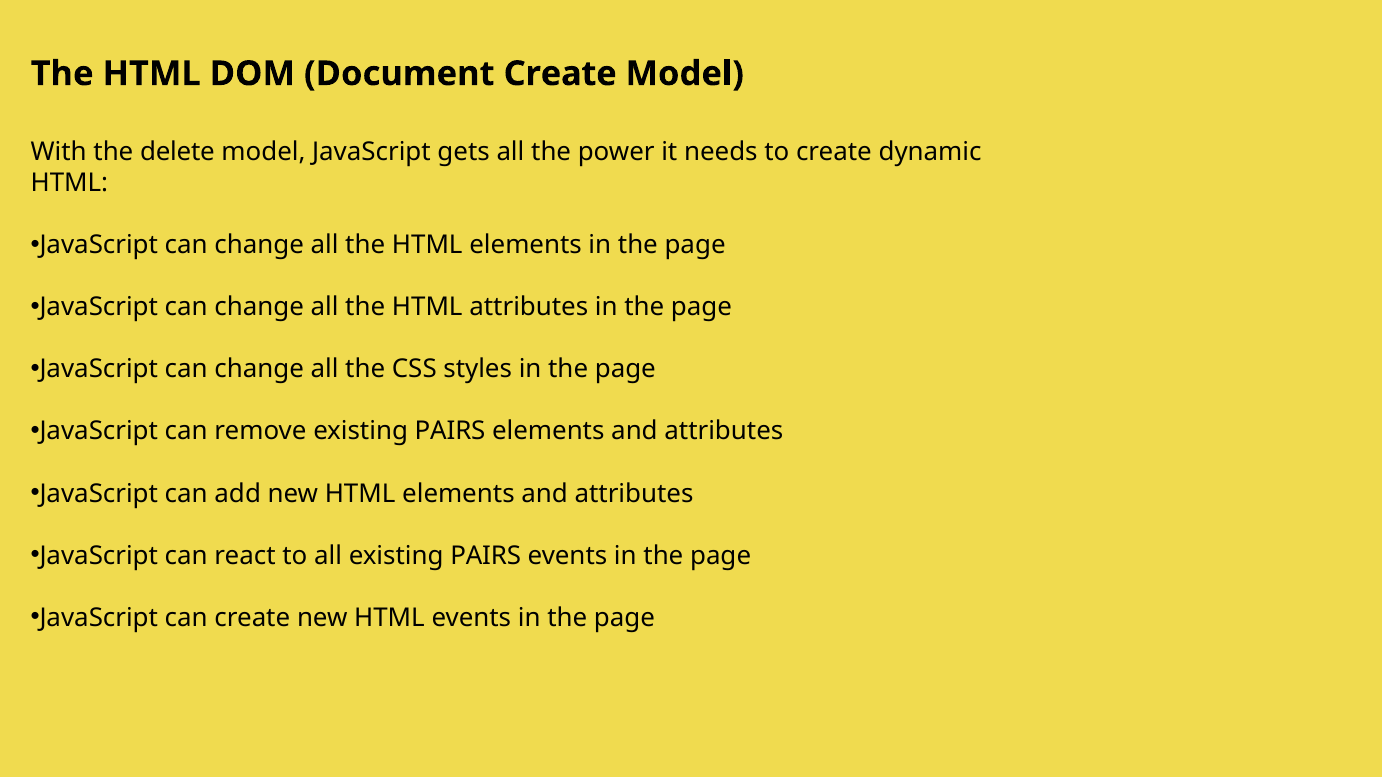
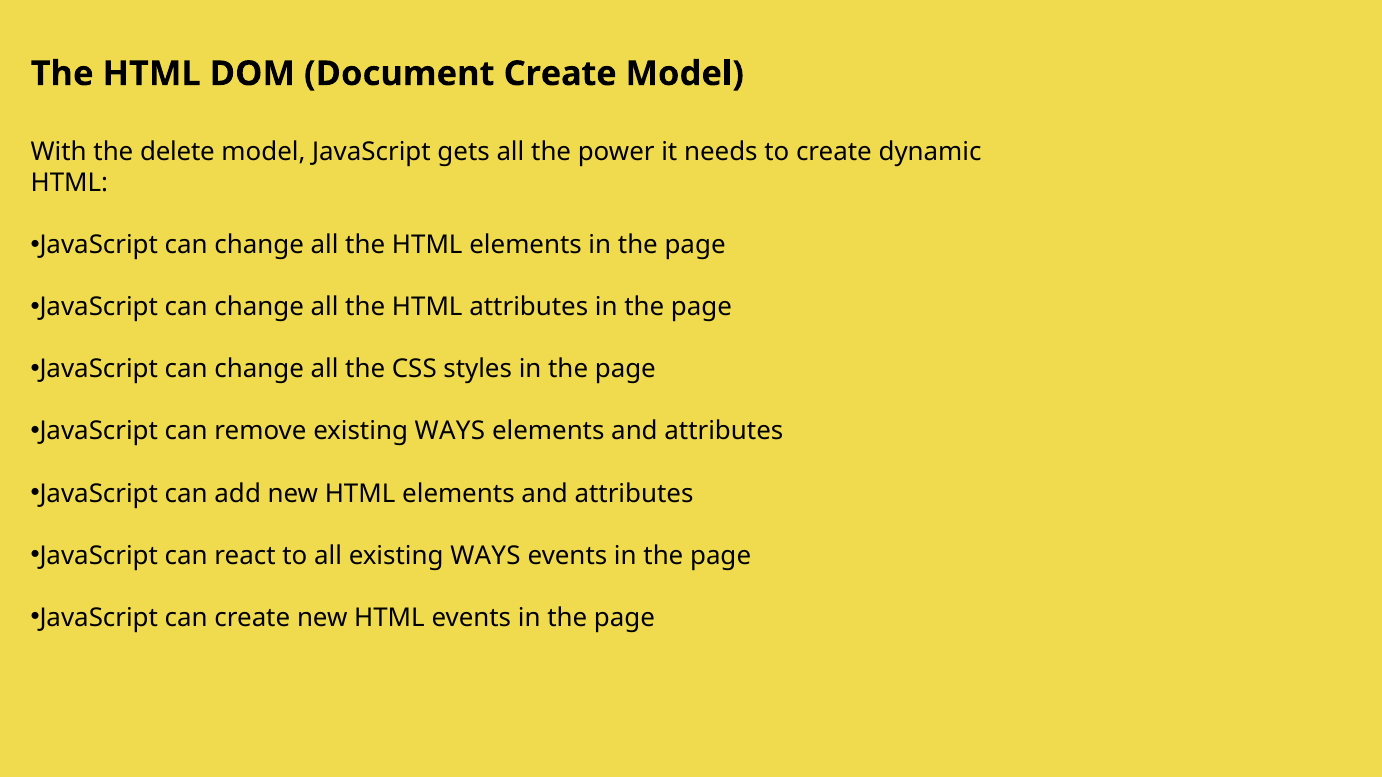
remove existing PAIRS: PAIRS -> WAYS
all existing PAIRS: PAIRS -> WAYS
